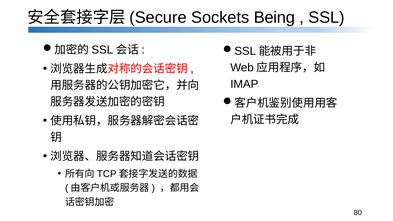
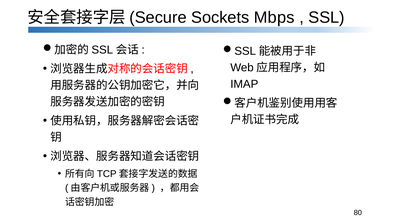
Being: Being -> Mbps
